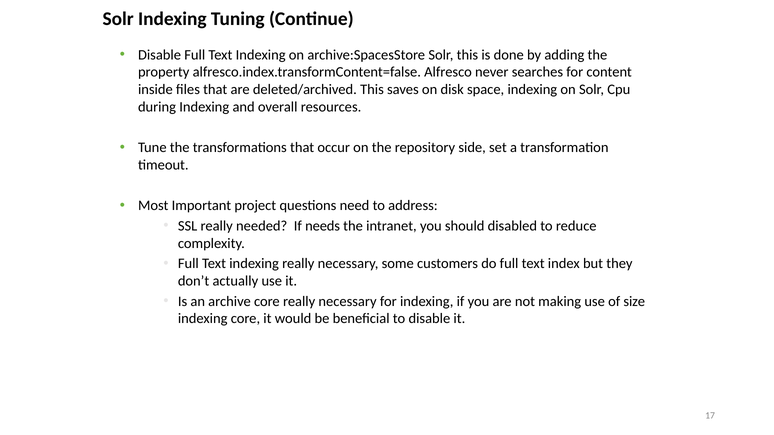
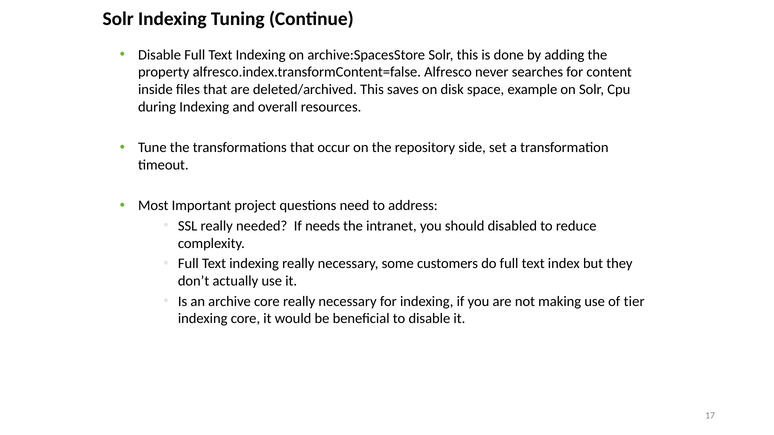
space indexing: indexing -> example
size: size -> tier
